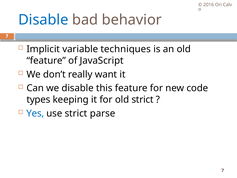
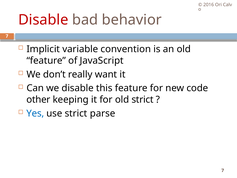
Disable at (43, 20) colour: blue -> red
techniques: techniques -> convention
types: types -> other
